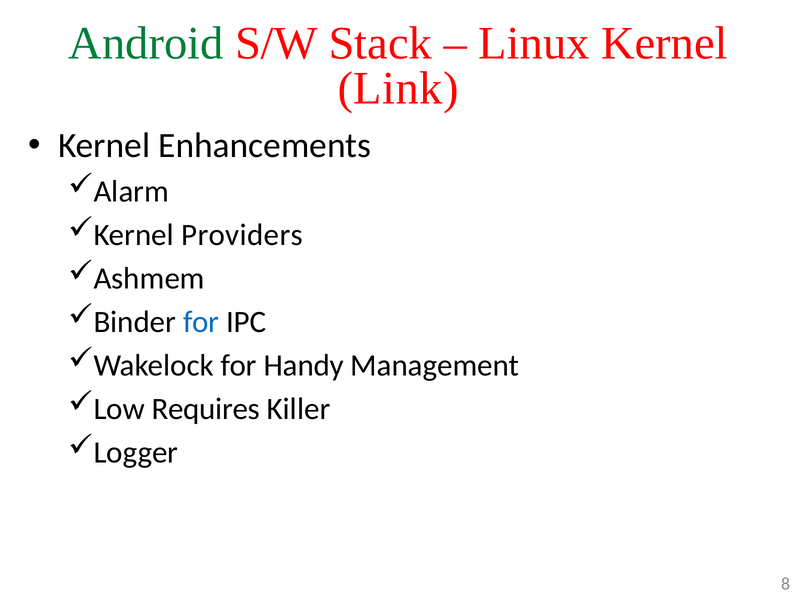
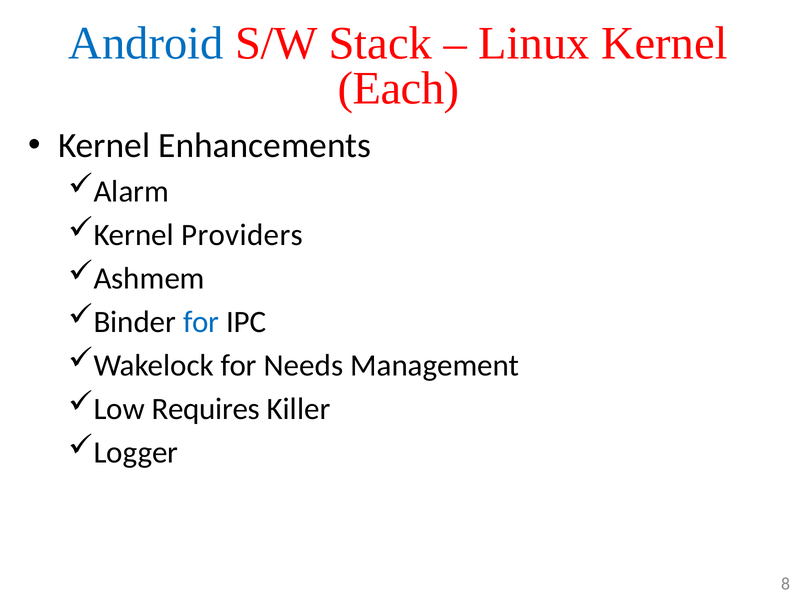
Android colour: green -> blue
Link: Link -> Each
Handy: Handy -> Needs
